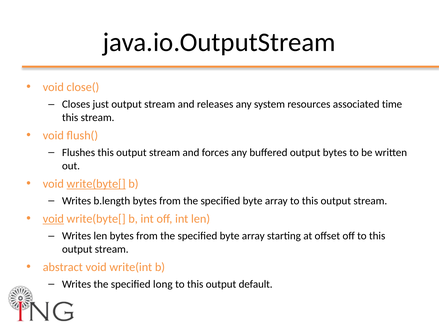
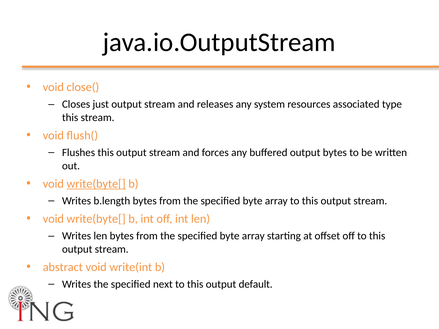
time: time -> type
void at (53, 219) underline: present -> none
long: long -> next
